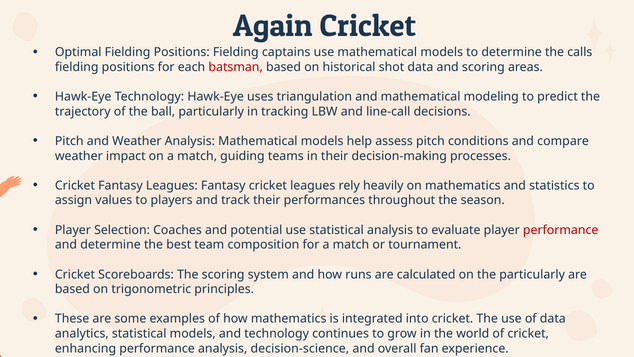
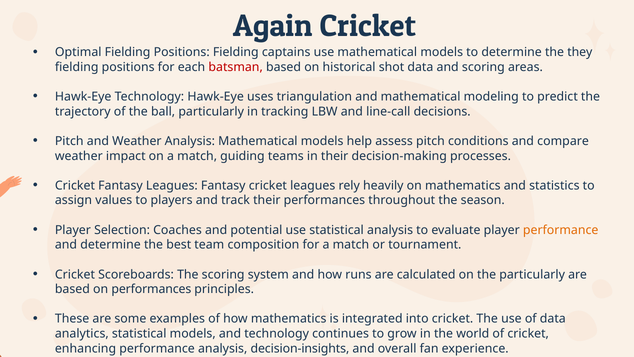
calls: calls -> they
performance at (561, 230) colour: red -> orange
on trigonometric: trigonometric -> performances
decision-science: decision-science -> decision-insights
